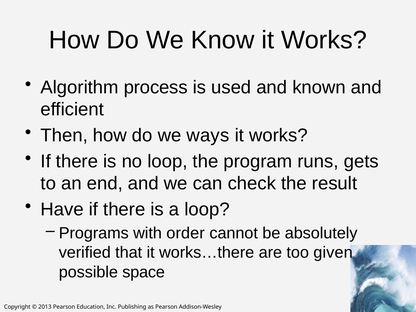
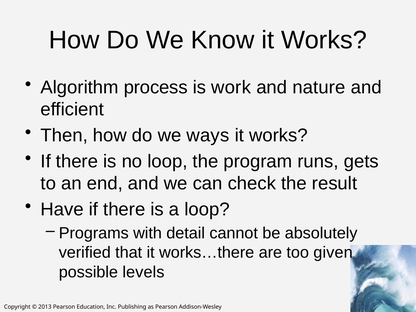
used: used -> work
known: known -> nature
order: order -> detail
space: space -> levels
